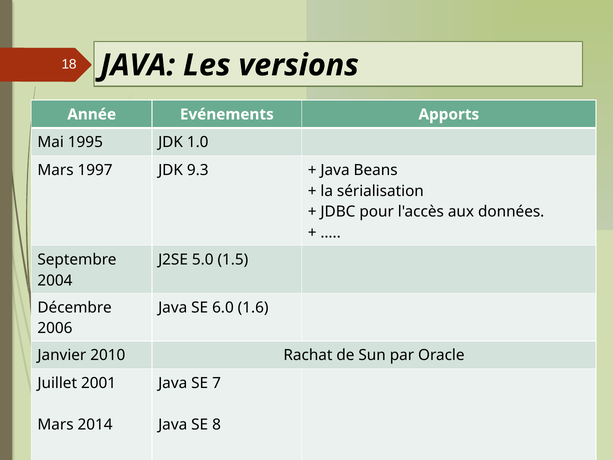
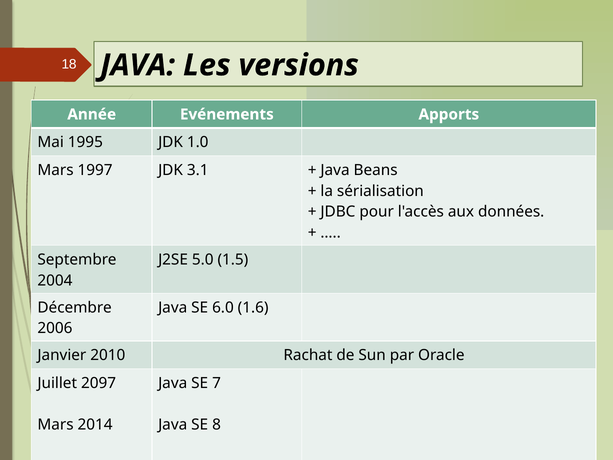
9.3: 9.3 -> 3.1
2001: 2001 -> 2097
